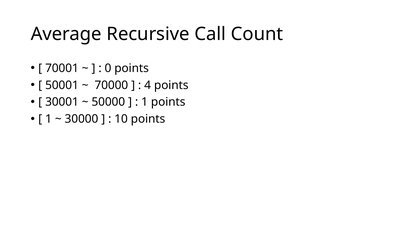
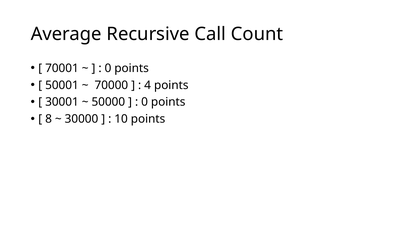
1 at (145, 102): 1 -> 0
1 at (49, 119): 1 -> 8
